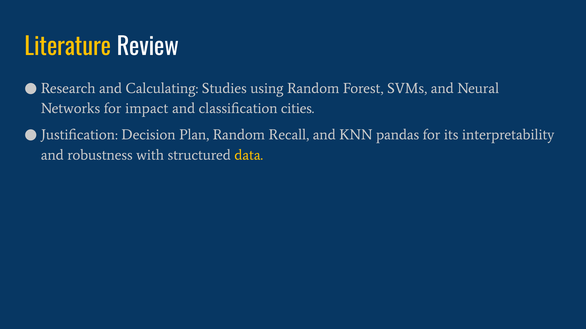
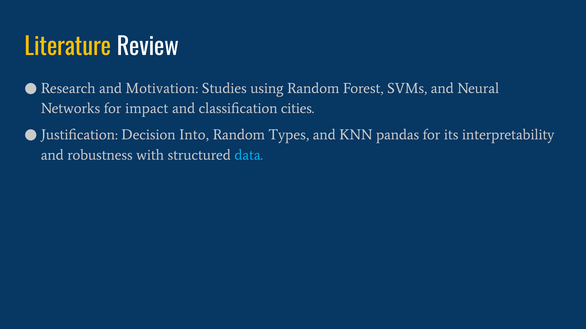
Calculating: Calculating -> Motivation
Plan: Plan -> Into
Recall: Recall -> Types
data colour: yellow -> light blue
